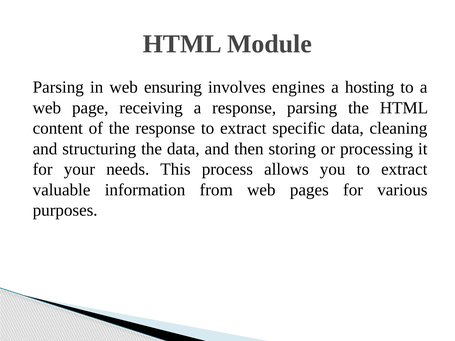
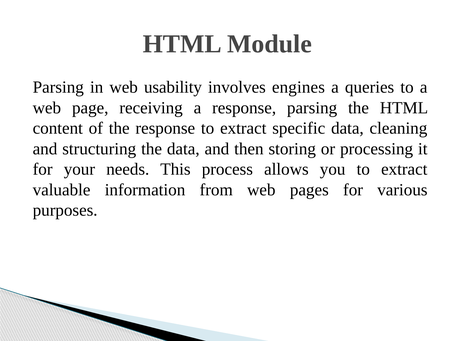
ensuring: ensuring -> usability
hosting: hosting -> queries
